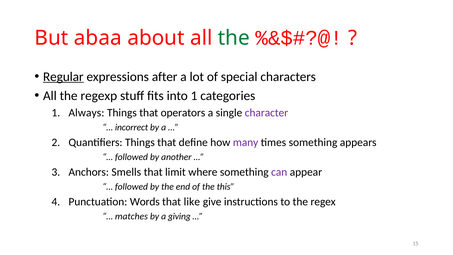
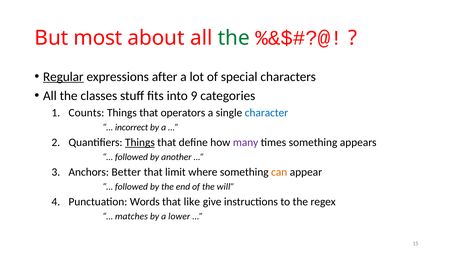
abaa: abaa -> most
regexp: regexp -> classes
into 1: 1 -> 9
Always: Always -> Counts
character colour: purple -> blue
Things at (140, 142) underline: none -> present
Smells: Smells -> Better
can colour: purple -> orange
this: this -> will
giving: giving -> lower
